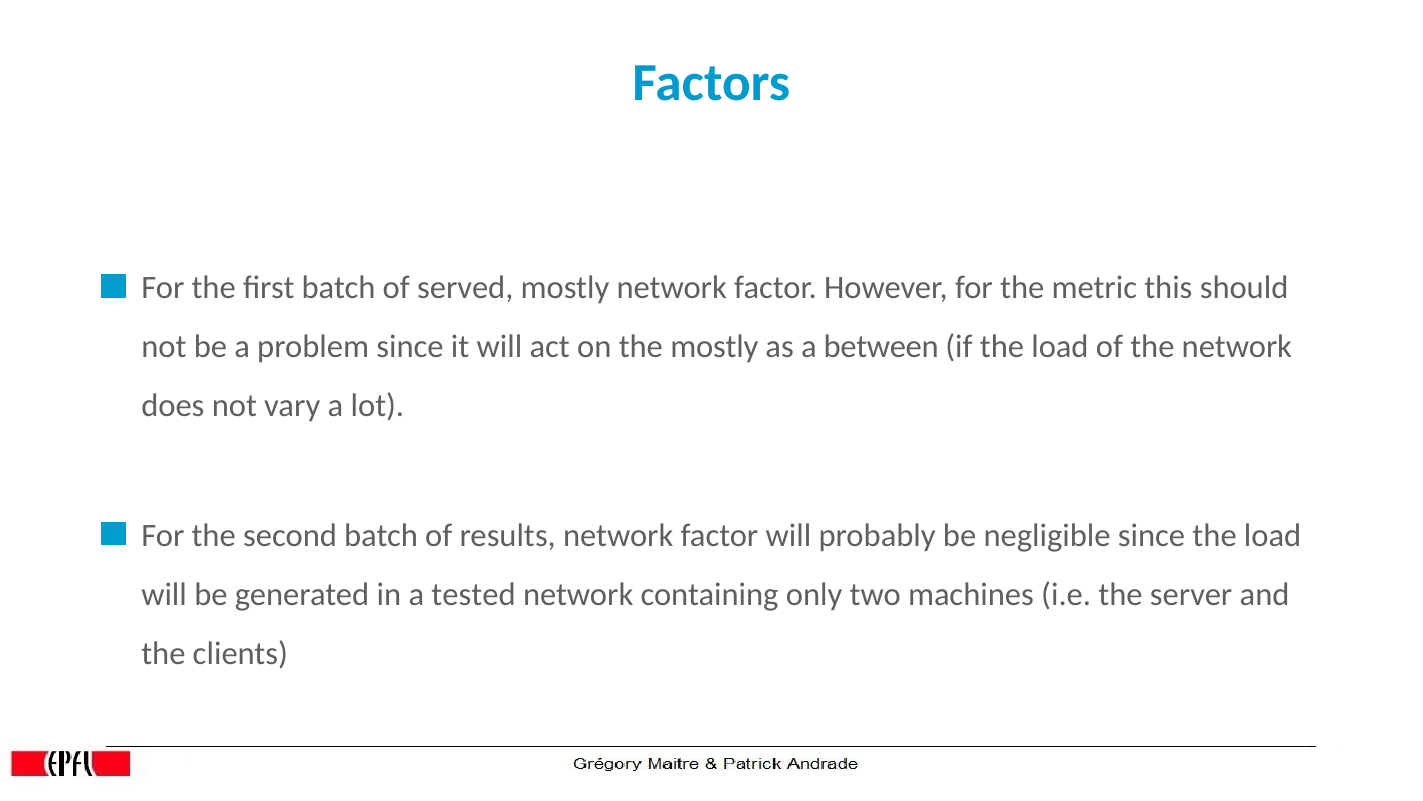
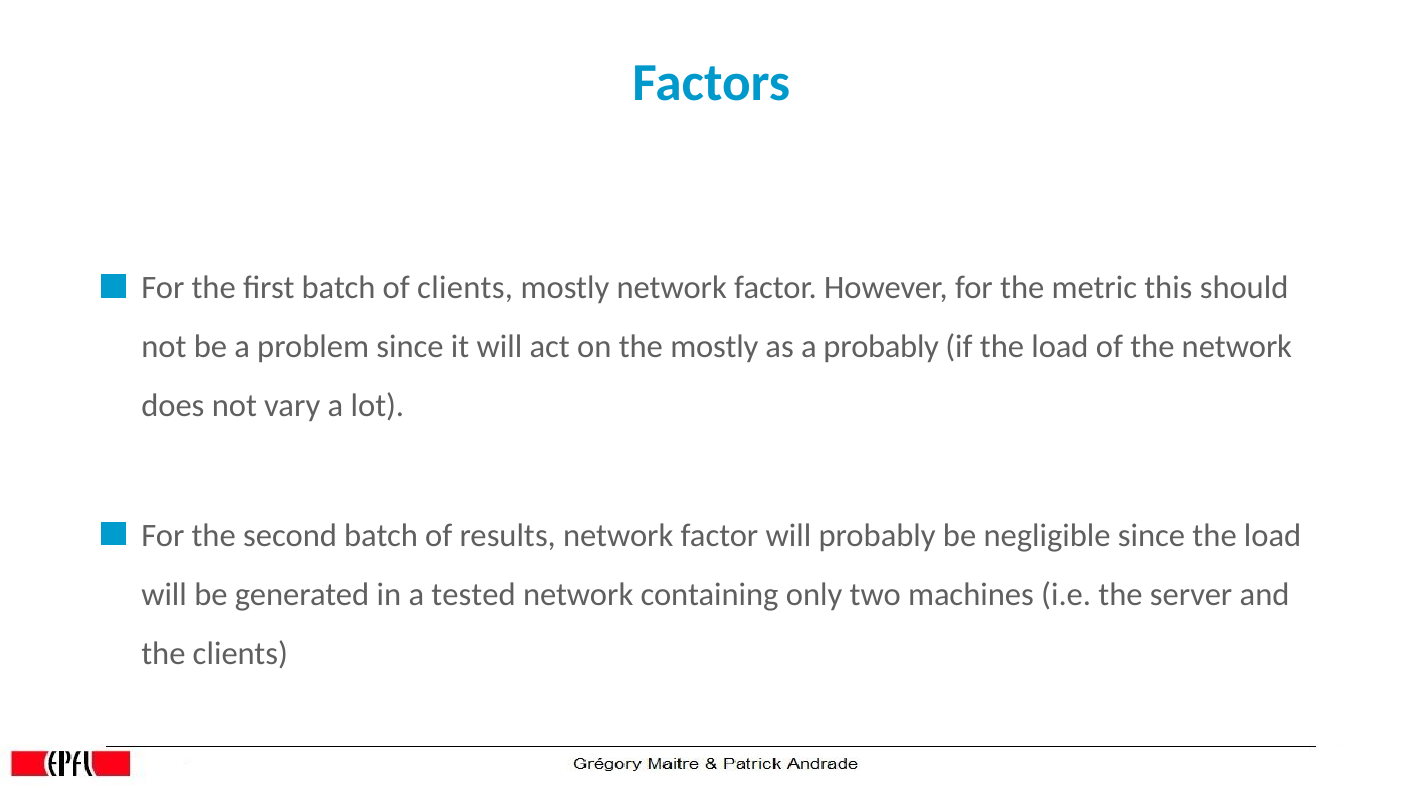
of served: served -> clients
a between: between -> probably
